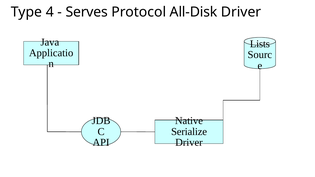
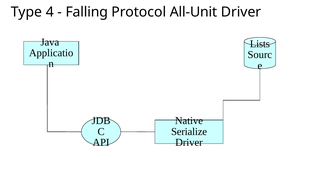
Serves: Serves -> Falling
All-Disk: All-Disk -> All-Unit
